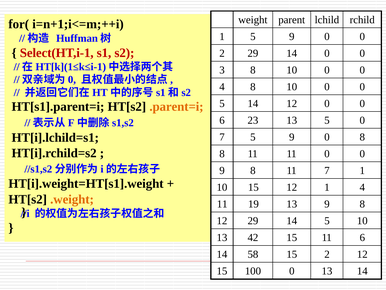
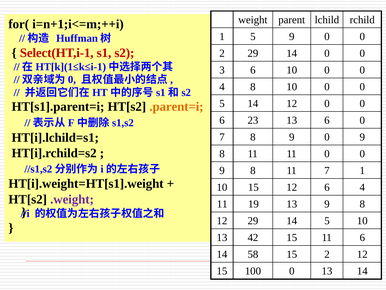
3 8: 8 -> 6
13 5: 5 -> 6
7 5: 5 -> 8
9 0 8: 8 -> 9
12 1: 1 -> 6
.weight colour: orange -> purple
